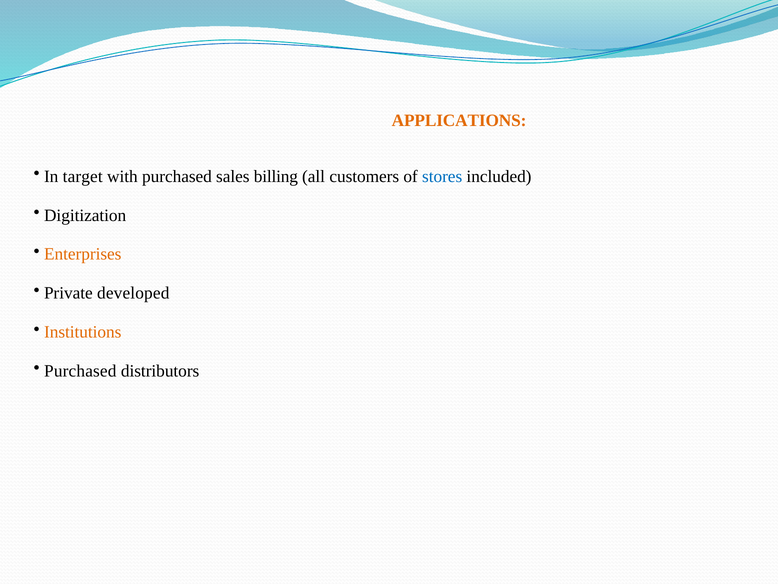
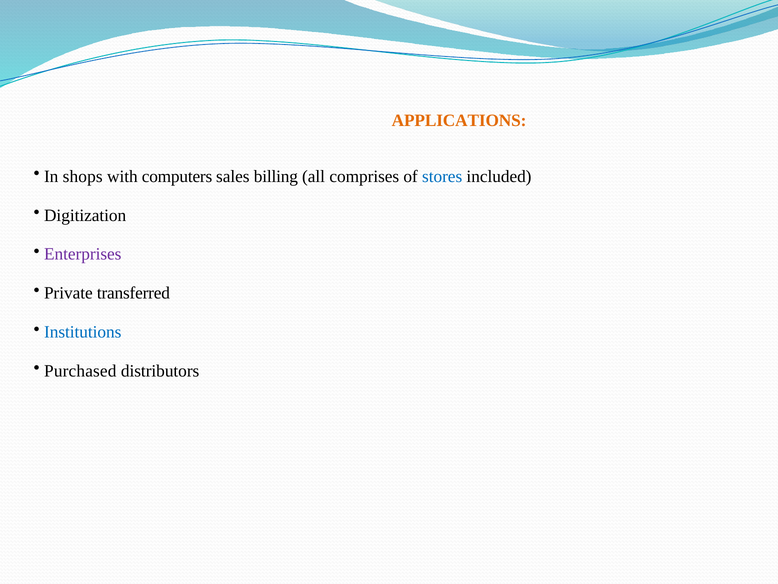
target: target -> shops
with purchased: purchased -> computers
customers: customers -> comprises
Enterprises colour: orange -> purple
developed: developed -> transferred
Institutions colour: orange -> blue
